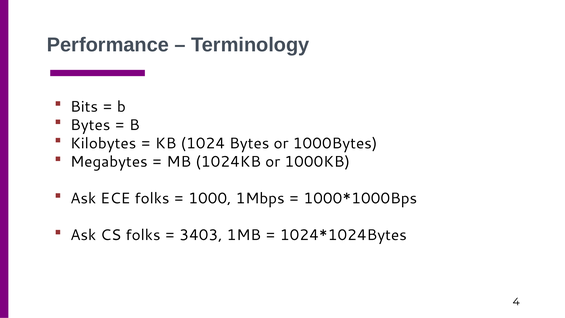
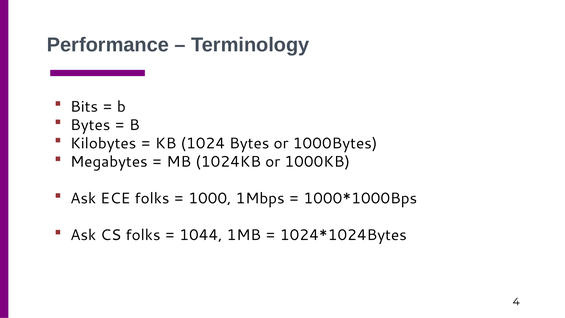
3403: 3403 -> 1044
